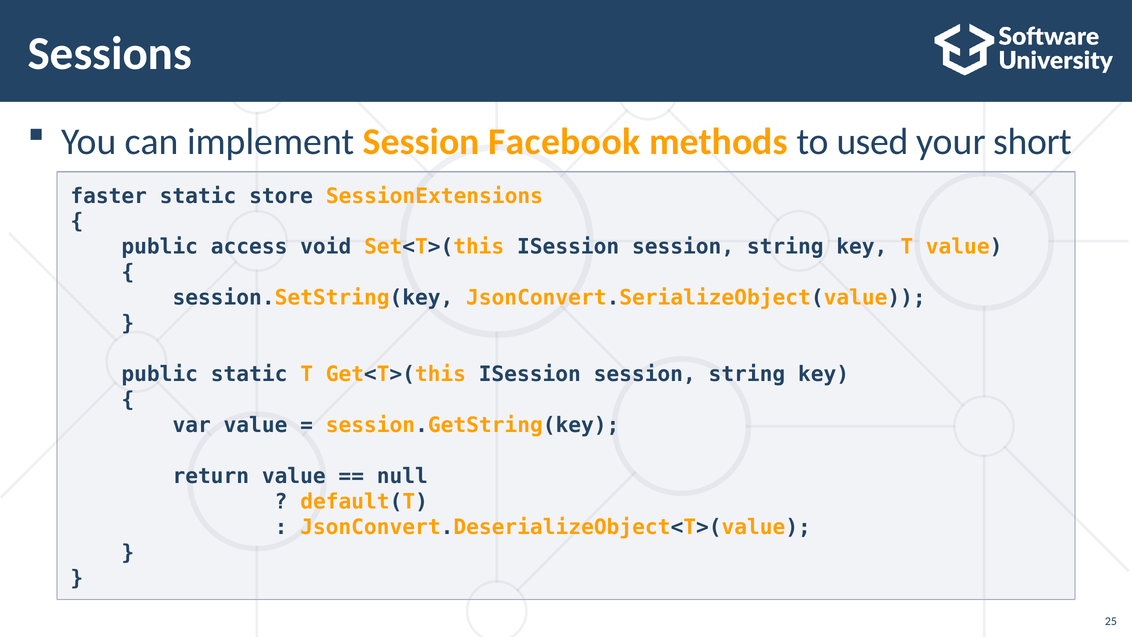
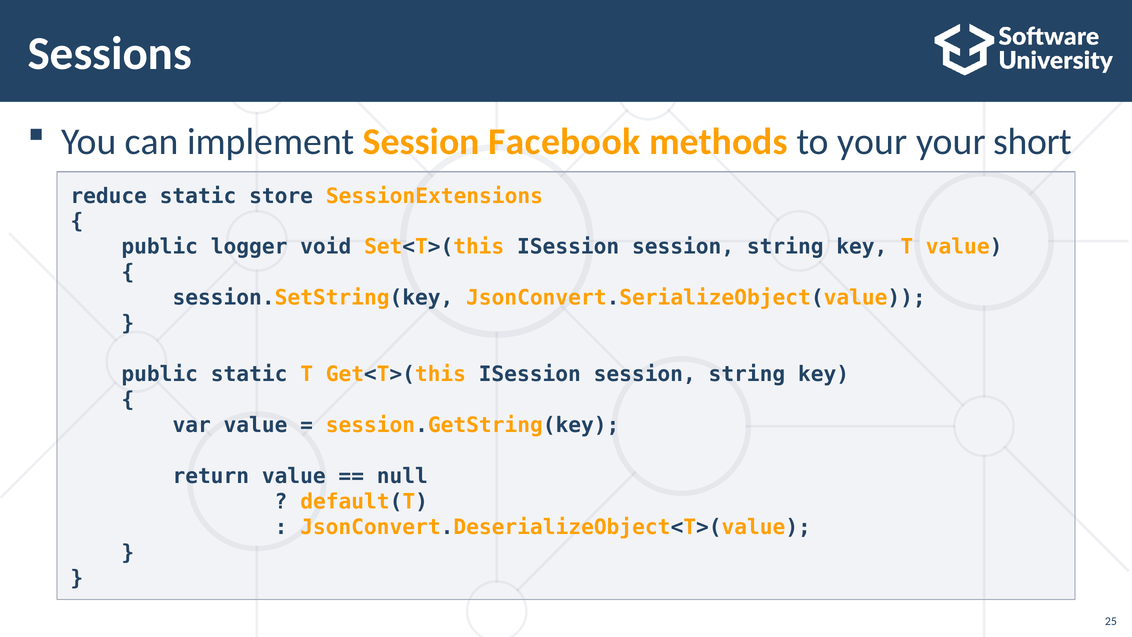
to used: used -> your
faster: faster -> reduce
access: access -> logger
